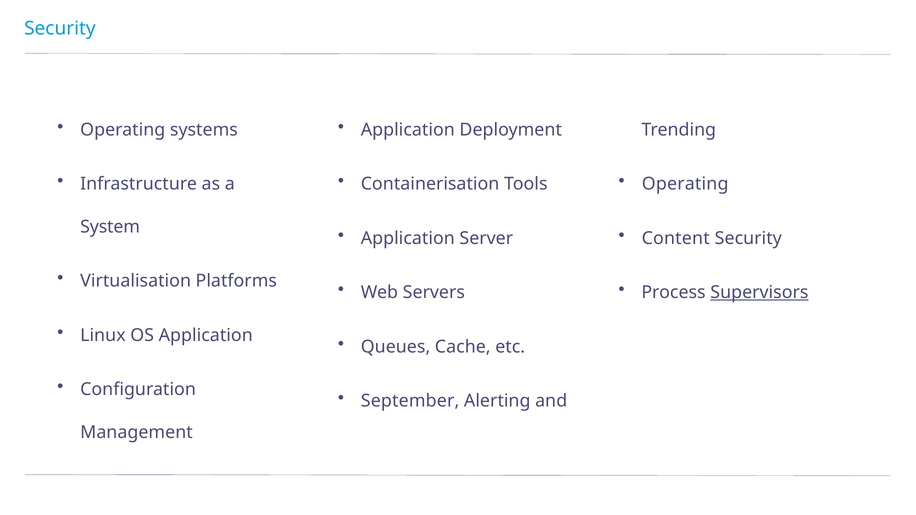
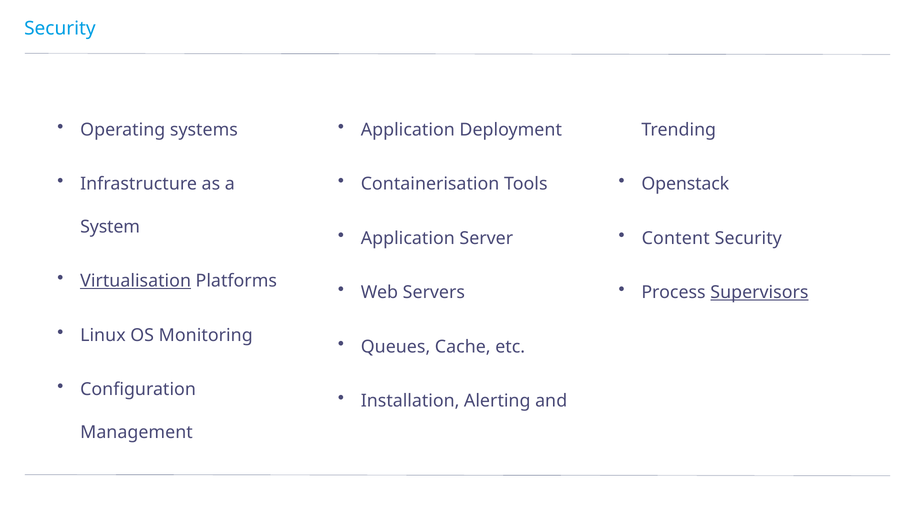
Operating at (685, 184): Operating -> Openstack
Virtualisation underline: none -> present
OS Application: Application -> Monitoring
September: September -> Installation
